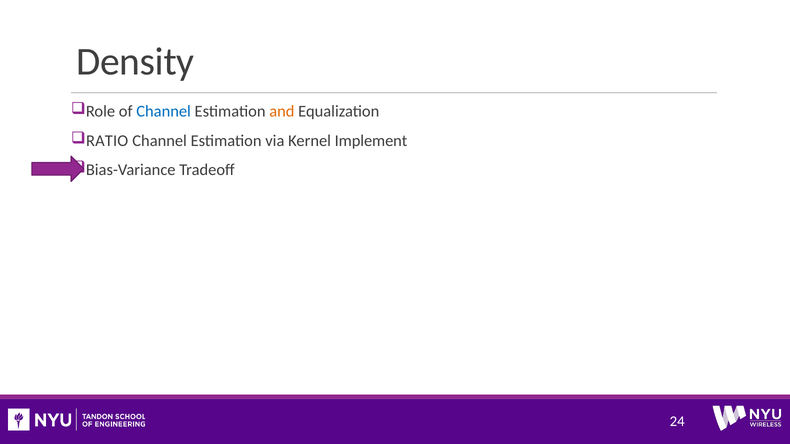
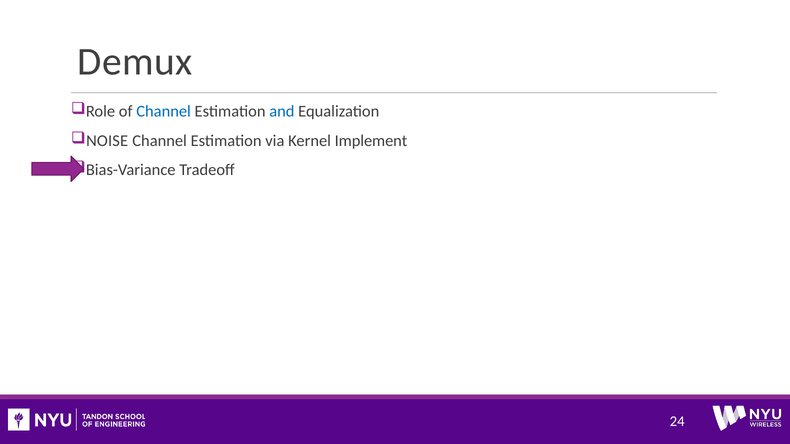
Density: Density -> Demux
and colour: orange -> blue
RATIO: RATIO -> NOISE
